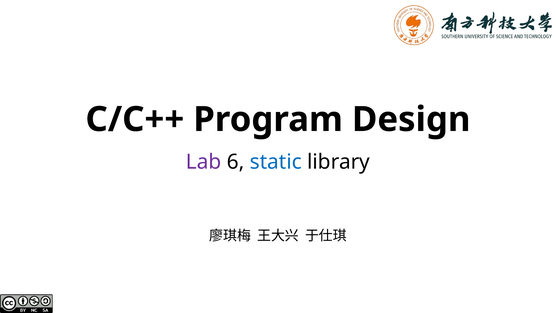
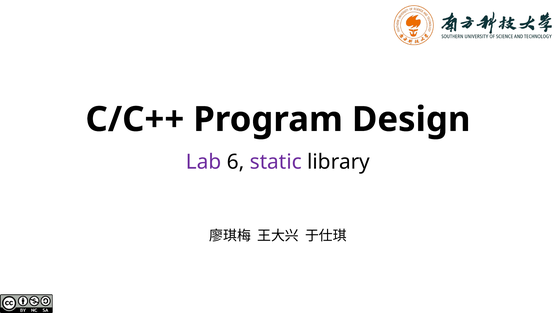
static colour: blue -> purple
